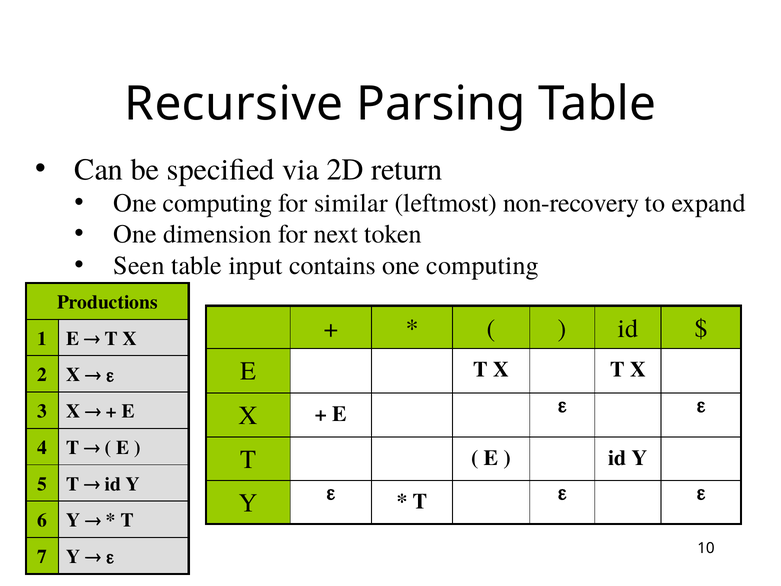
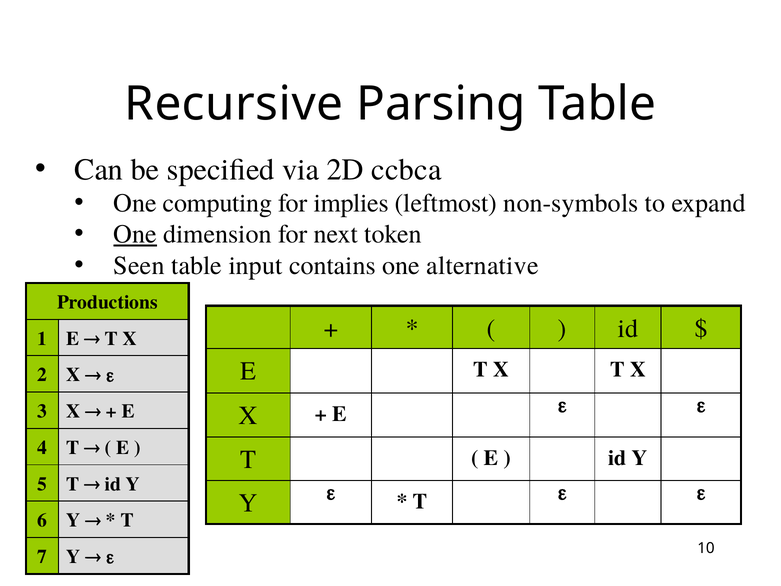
return: return -> ccbca
similar: similar -> implies
non-recovery: non-recovery -> non-symbols
One at (135, 234) underline: none -> present
contains one computing: computing -> alternative
